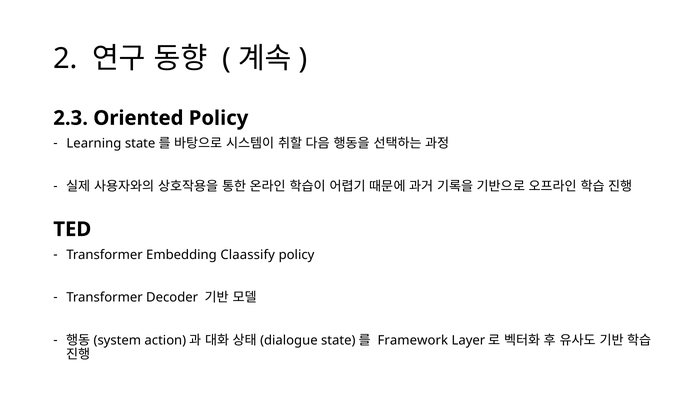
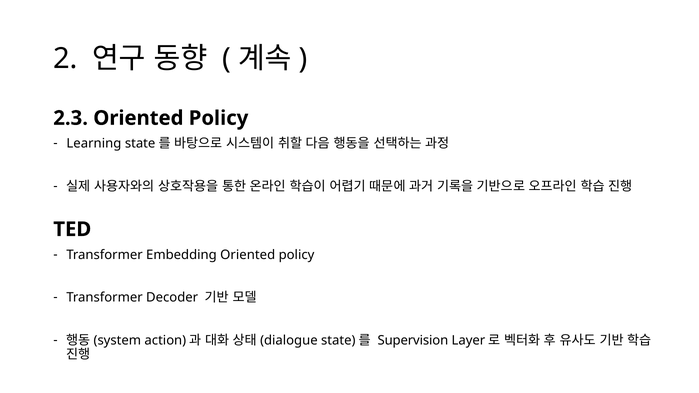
Embedding Claassify: Claassify -> Oriented
Framework: Framework -> Supervision
